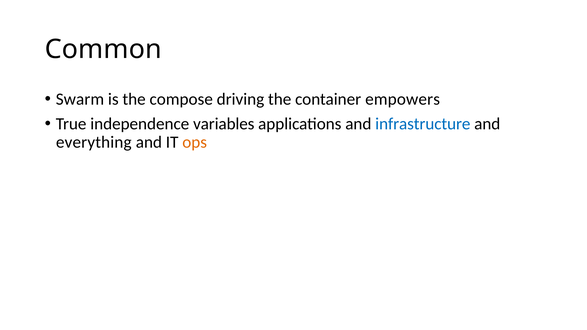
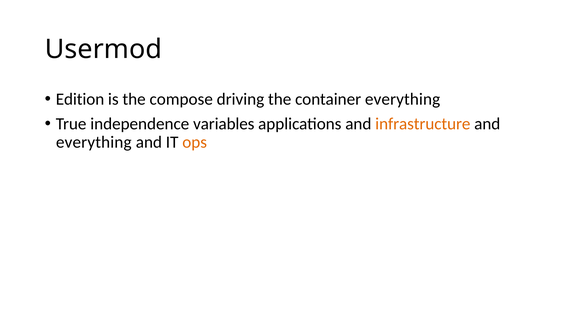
Common: Common -> Usermod
Swarm: Swarm -> Edition
container empowers: empowers -> everything
infrastructure colour: blue -> orange
